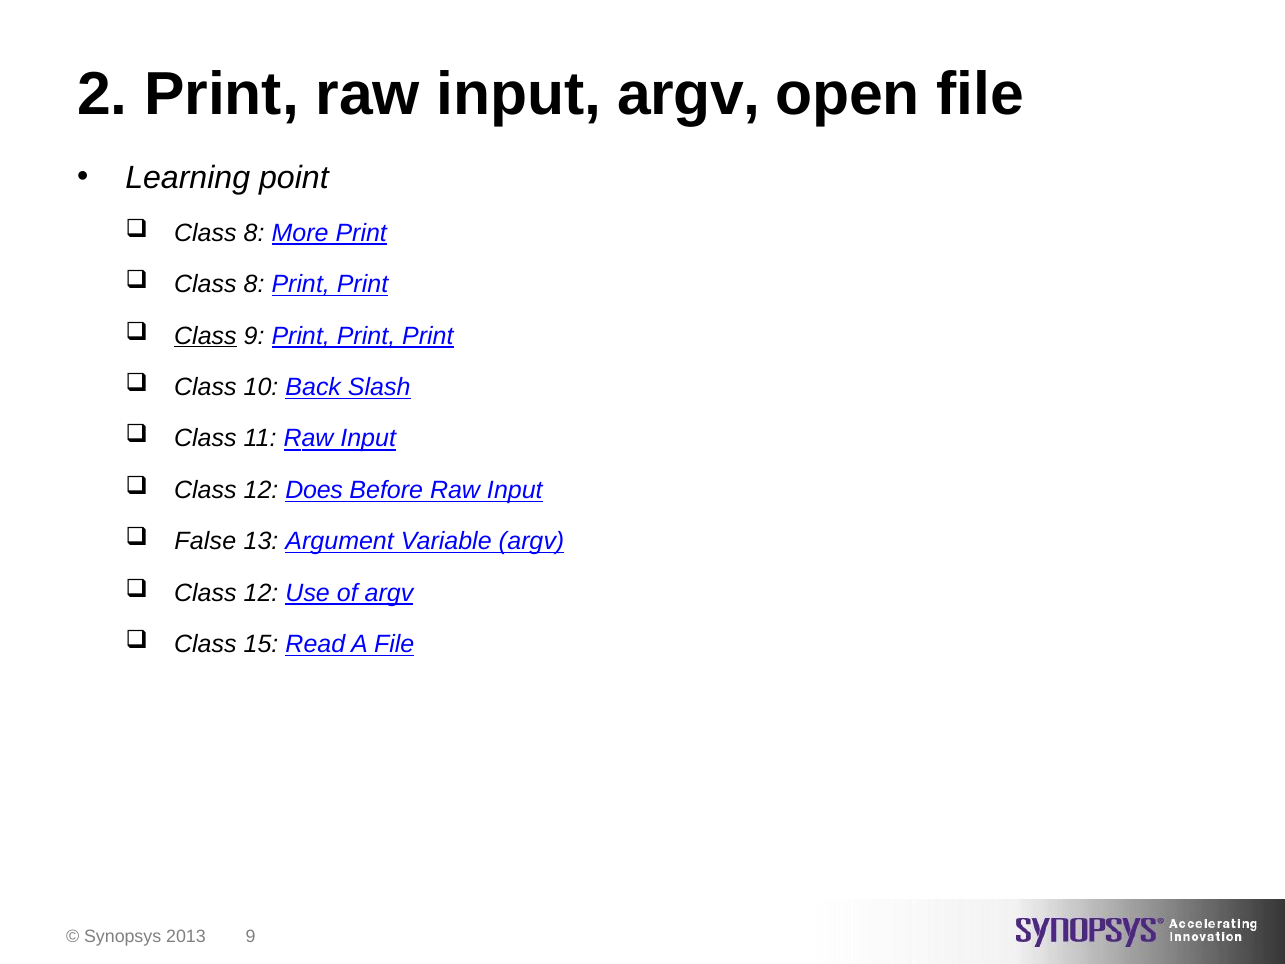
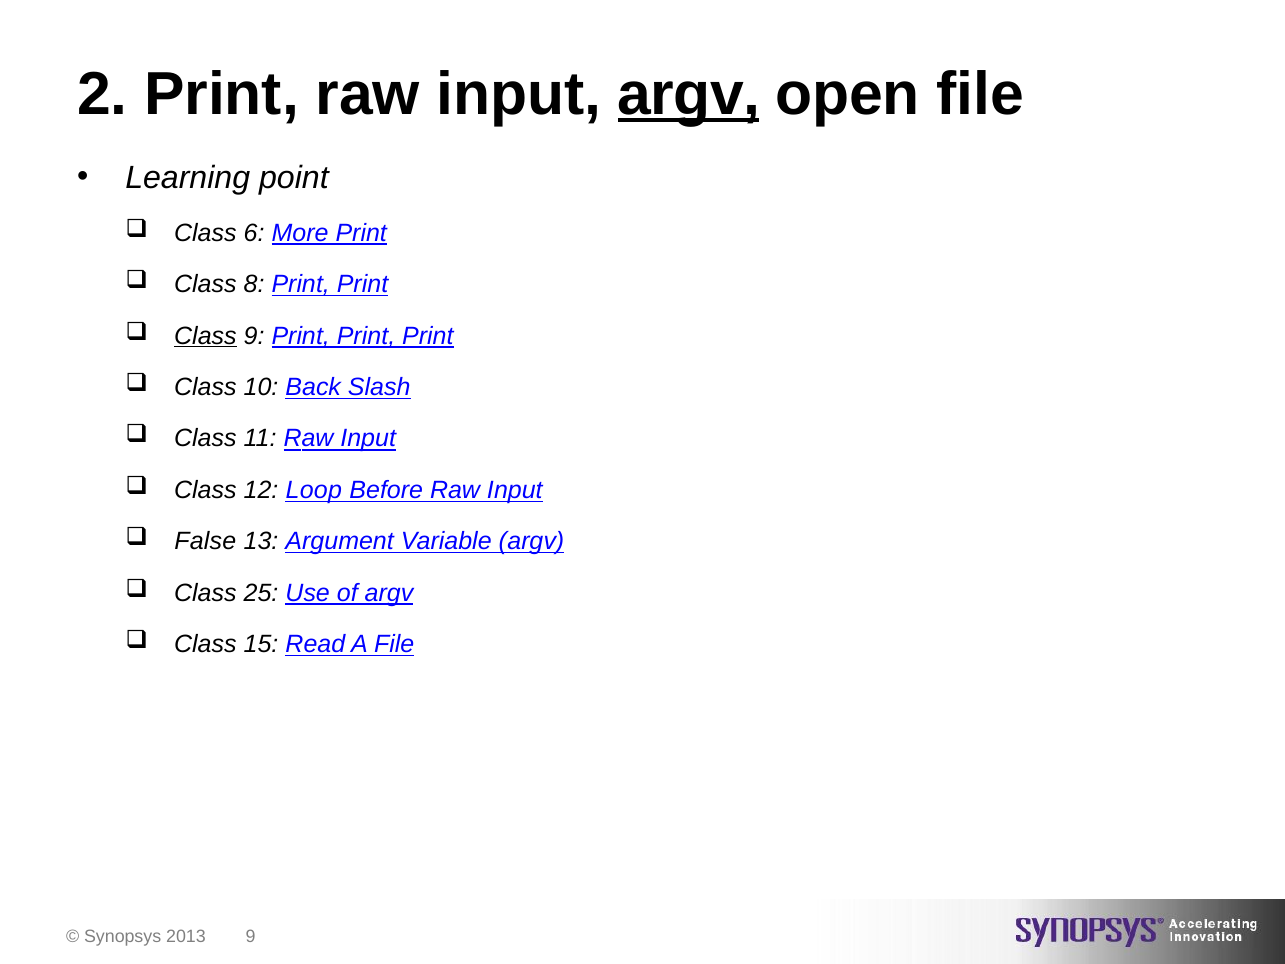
argv at (689, 94) underline: none -> present
8 at (254, 233): 8 -> 6
Does: Does -> Loop
12 at (261, 593): 12 -> 25
